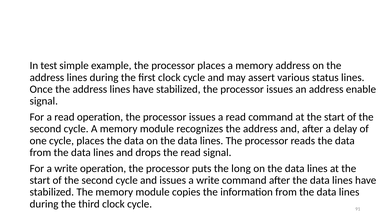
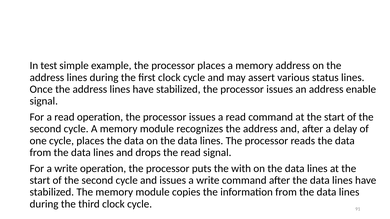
long: long -> with
